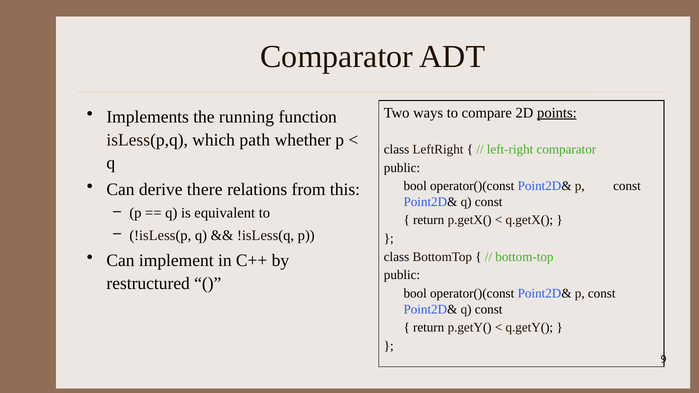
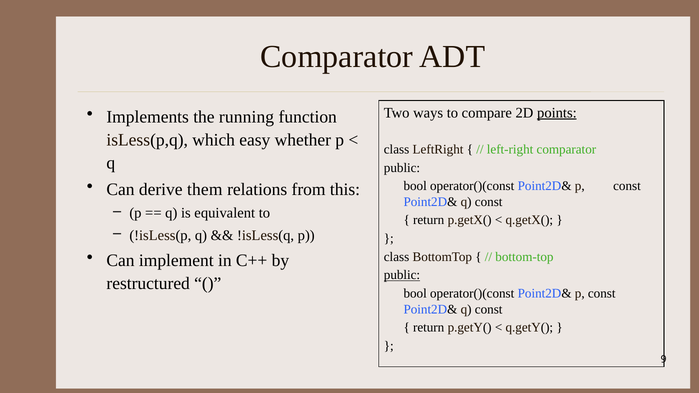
path: path -> easy
there: there -> them
public at (402, 275) underline: none -> present
